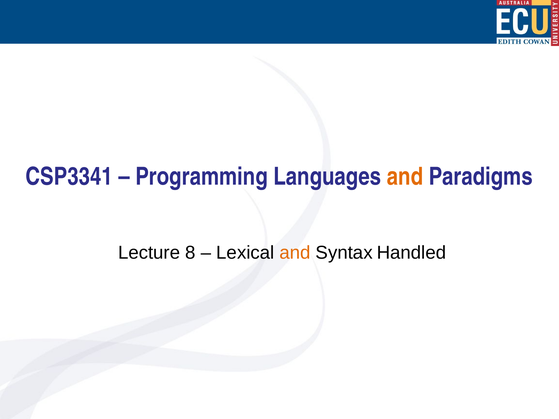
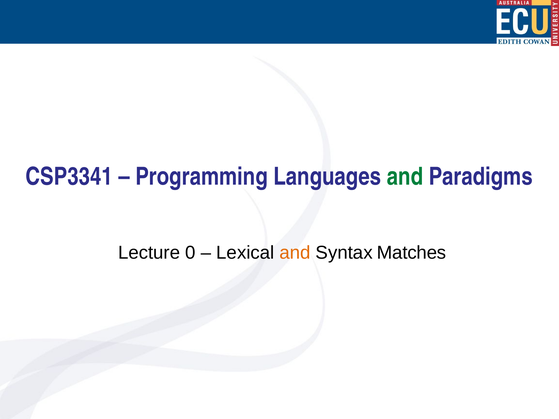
and at (405, 177) colour: orange -> green
8: 8 -> 0
Handled: Handled -> Matches
